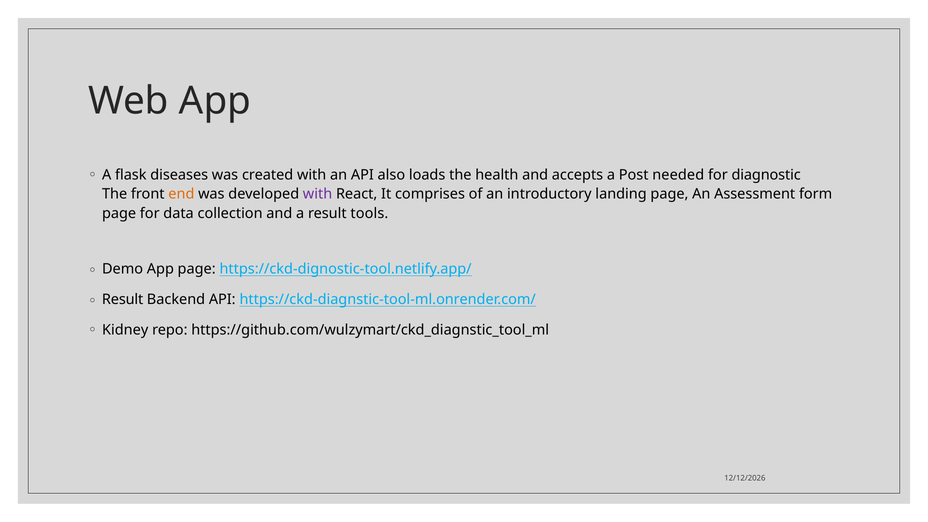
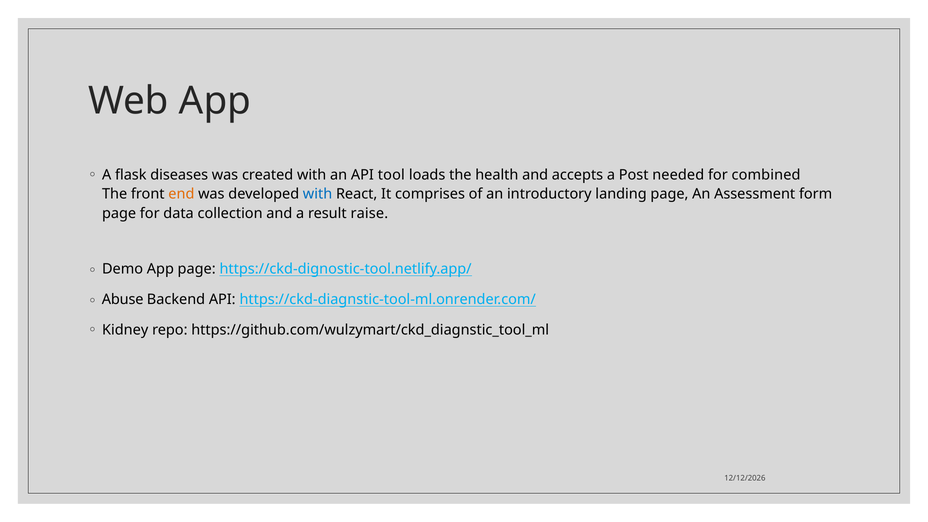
also: also -> tool
diagnostic: diagnostic -> combined
with at (318, 194) colour: purple -> blue
tools: tools -> raise
Result at (123, 300): Result -> Abuse
